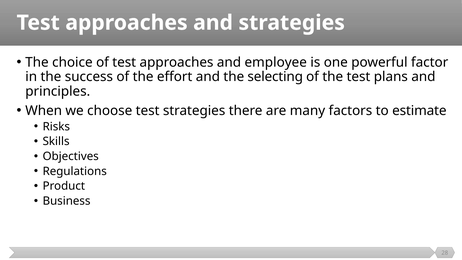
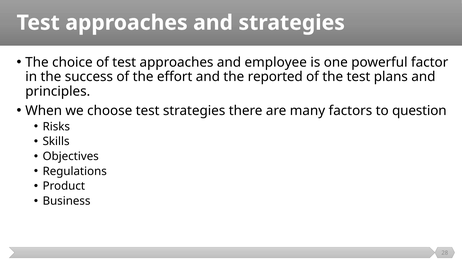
selecting: selecting -> reported
estimate: estimate -> question
